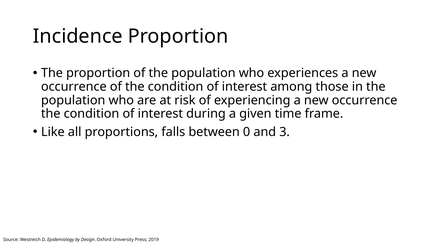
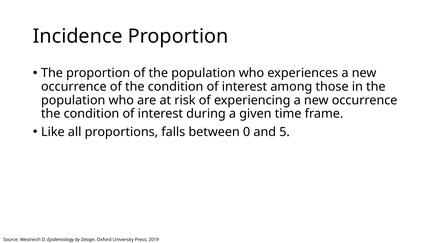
3: 3 -> 5
